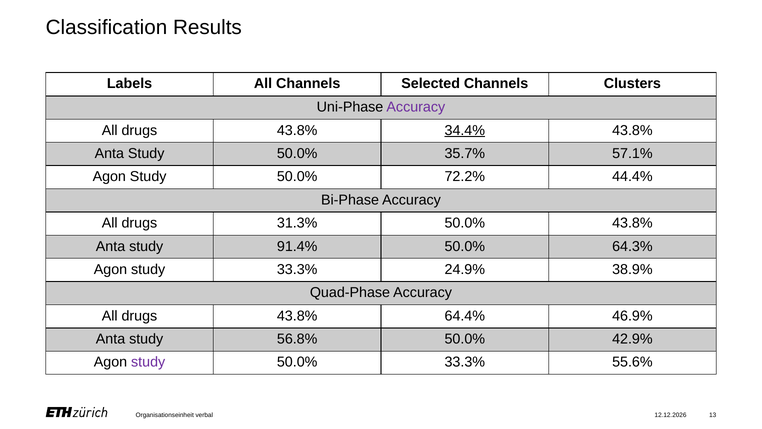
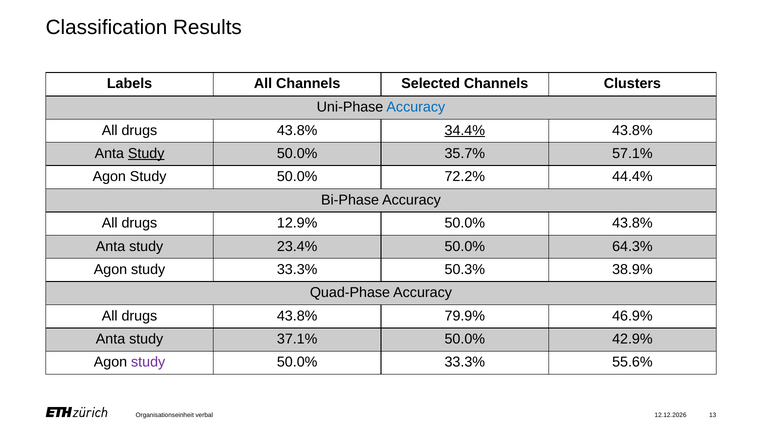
Accuracy at (416, 107) colour: purple -> blue
Study at (146, 153) underline: none -> present
31.3%: 31.3% -> 12.9%
91.4%: 91.4% -> 23.4%
24.9%: 24.9% -> 50.3%
64.4%: 64.4% -> 79.9%
56.8%: 56.8% -> 37.1%
